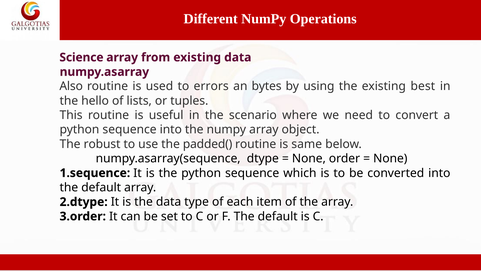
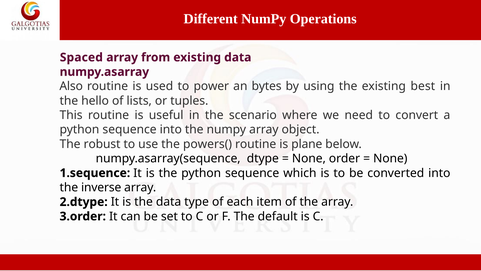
Science: Science -> Spaced
errors: errors -> power
padded(: padded( -> powers(
same: same -> plane
default at (101, 187): default -> inverse
